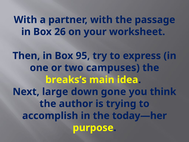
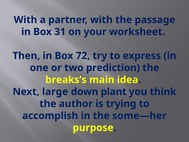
26: 26 -> 31
95: 95 -> 72
campuses: campuses -> prediction
gone: gone -> plant
today—her: today—her -> some—her
